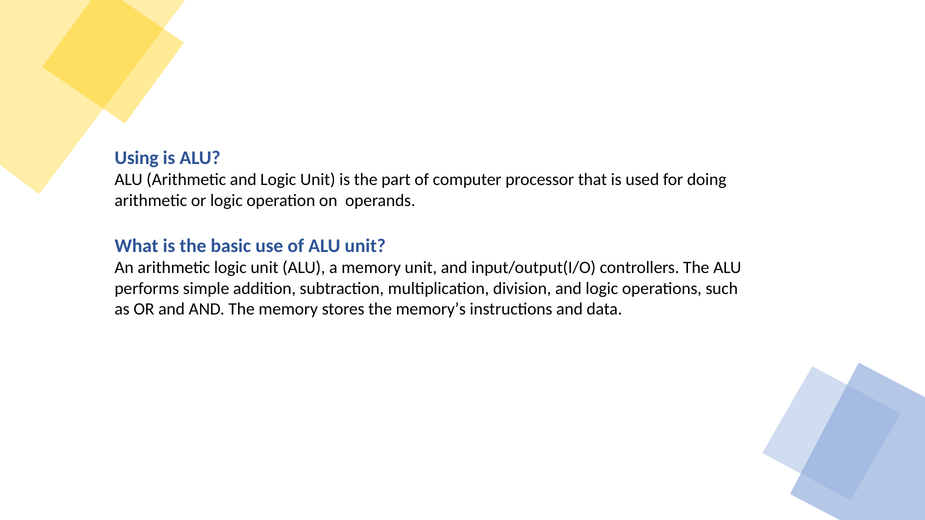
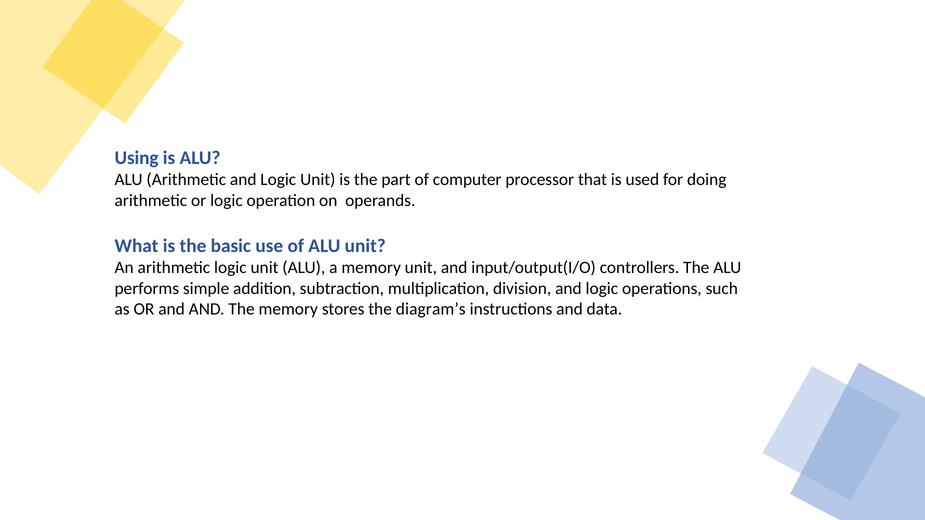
memory’s: memory’s -> diagram’s
